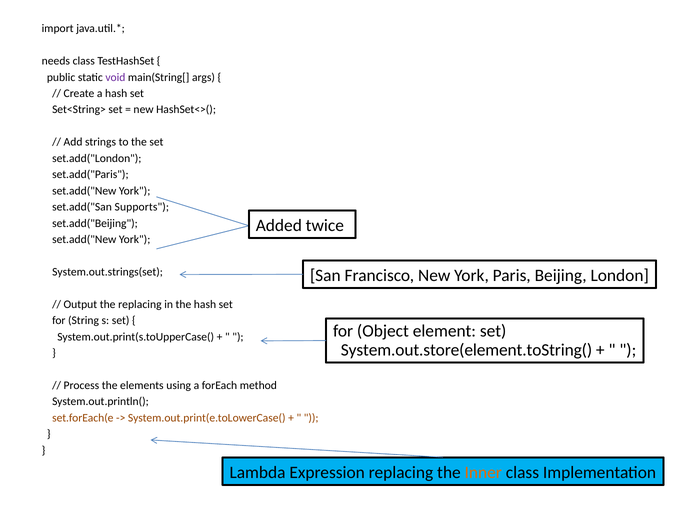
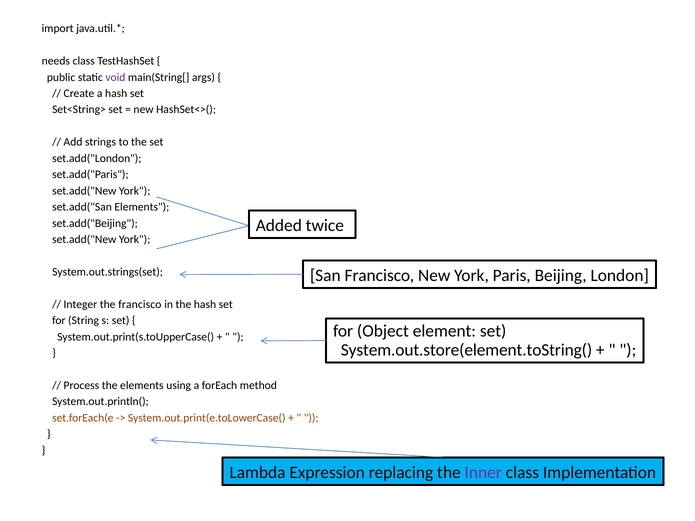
set.add("San Supports: Supports -> Elements
Output: Output -> Integer
the replacing: replacing -> francisco
Inner colour: orange -> purple
